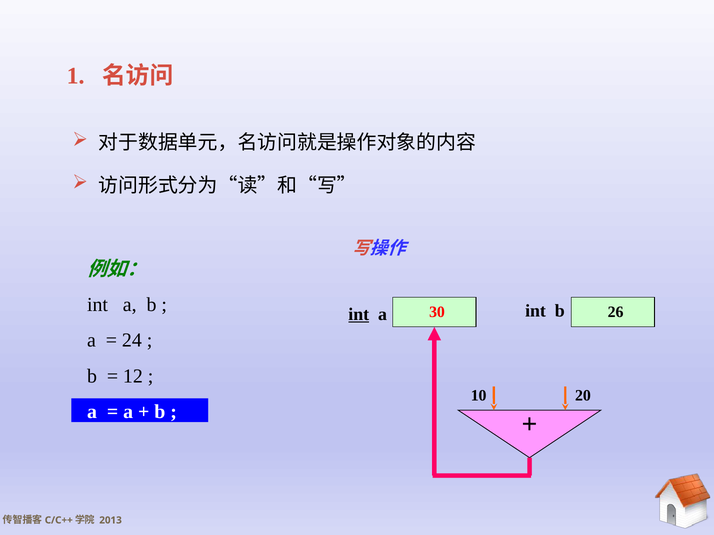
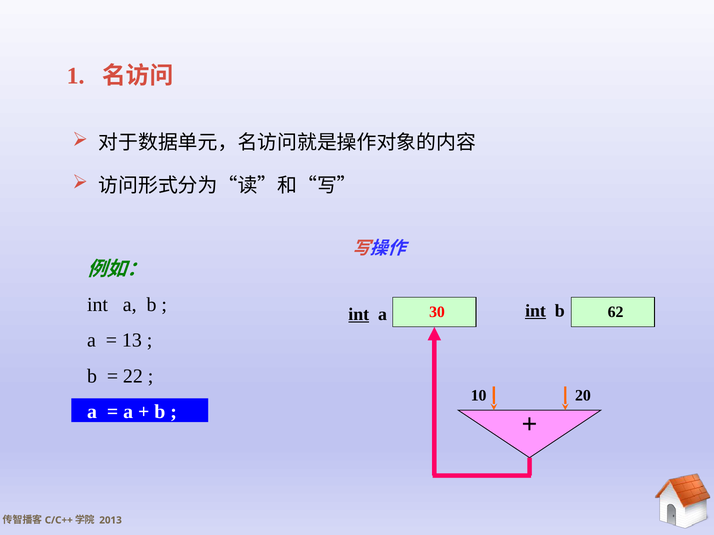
26: 26 -> 62
int at (536, 311) underline: none -> present
24: 24 -> 13
12: 12 -> 22
